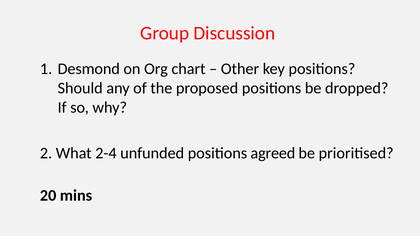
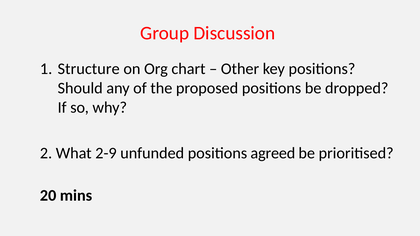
Desmond: Desmond -> Structure
2-4: 2-4 -> 2-9
